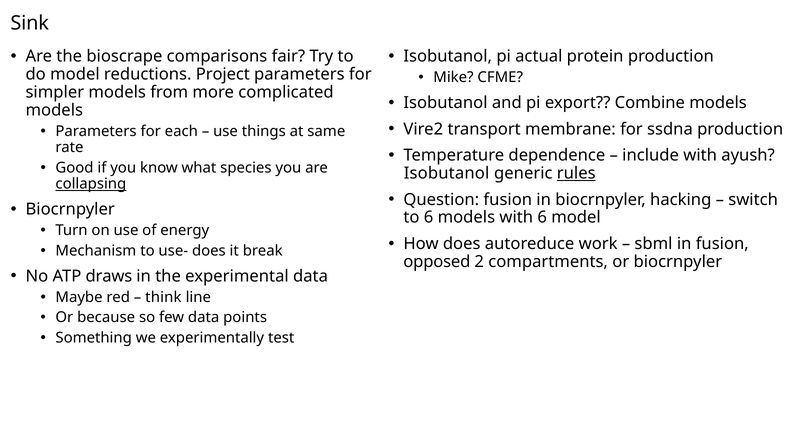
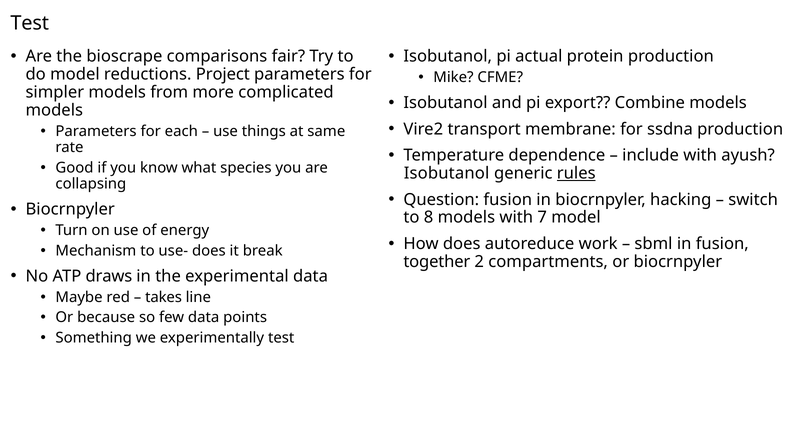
Sink at (30, 23): Sink -> Test
collapsing underline: present -> none
to 6: 6 -> 8
with 6: 6 -> 7
opposed: opposed -> together
think: think -> takes
